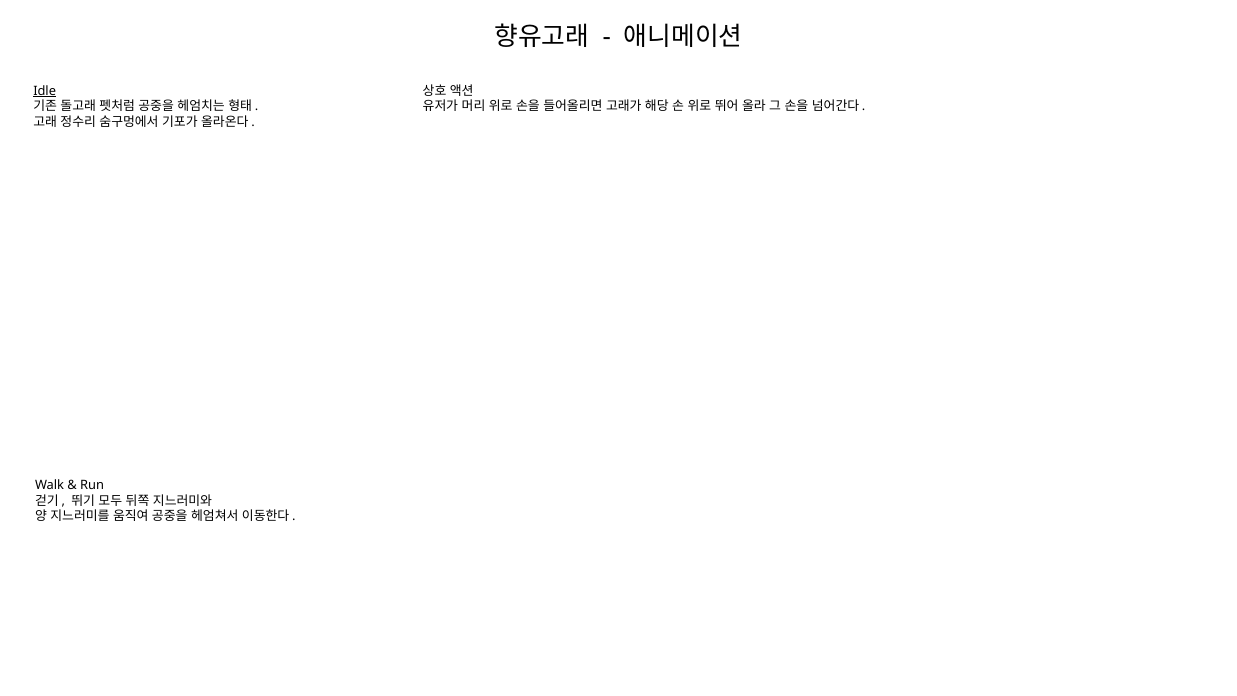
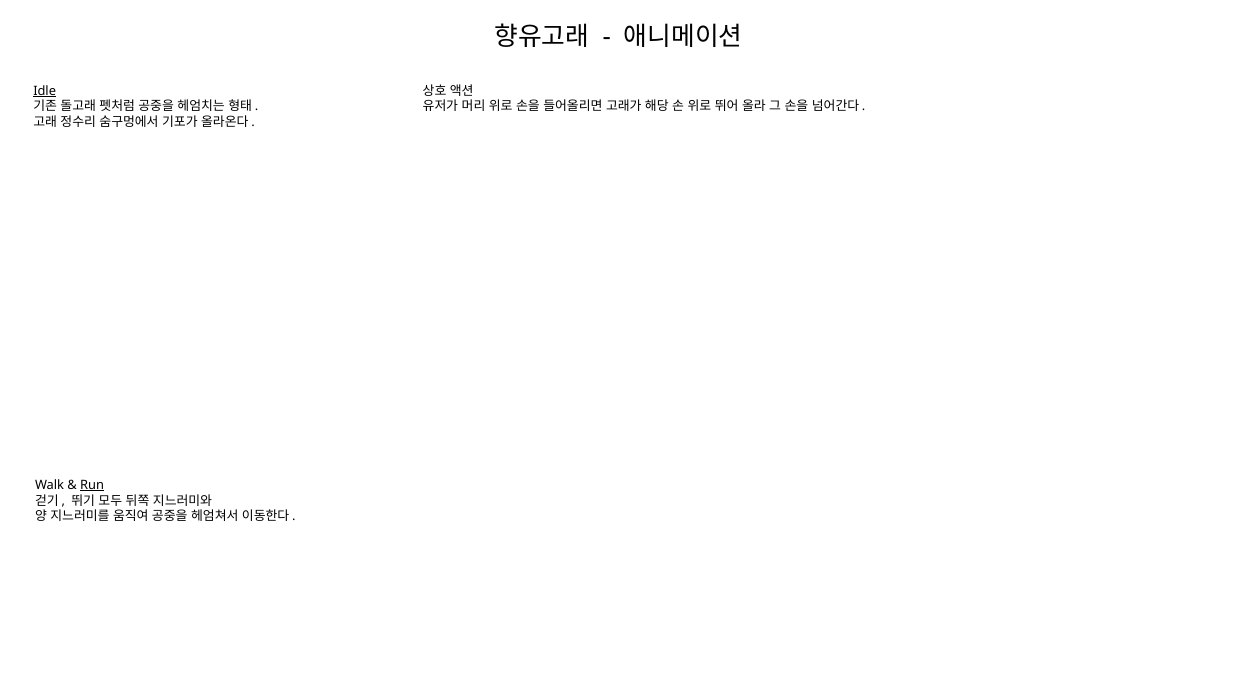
Run underline: none -> present
